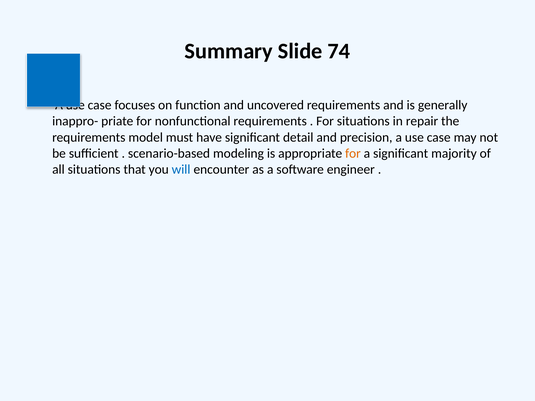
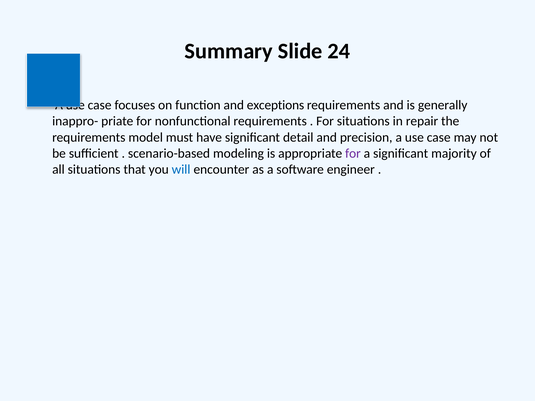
74: 74 -> 24
uncovered: uncovered -> exceptions
for at (353, 153) colour: orange -> purple
